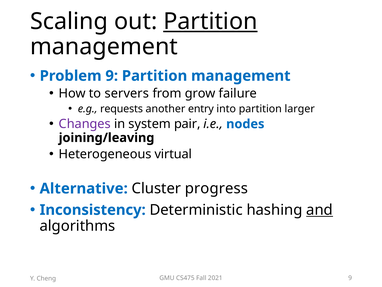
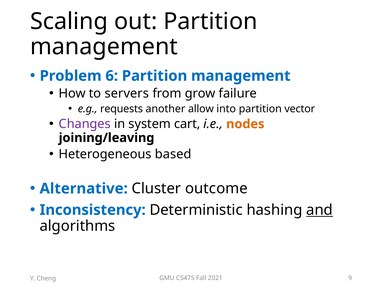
Partition at (210, 21) underline: present -> none
Problem 9: 9 -> 6
entry: entry -> allow
larger: larger -> vector
pair: pair -> cart
nodes colour: blue -> orange
virtual: virtual -> based
progress: progress -> outcome
